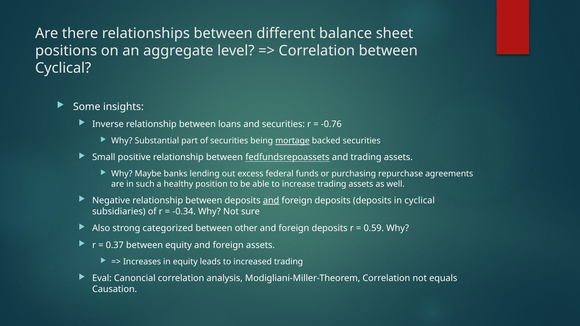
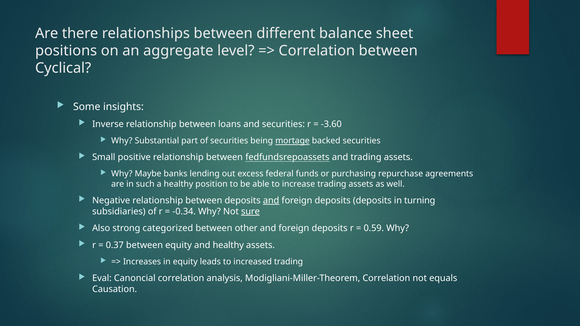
-0.76: -0.76 -> -3.60
in cyclical: cyclical -> turning
sure underline: none -> present
equity and foreign: foreign -> healthy
